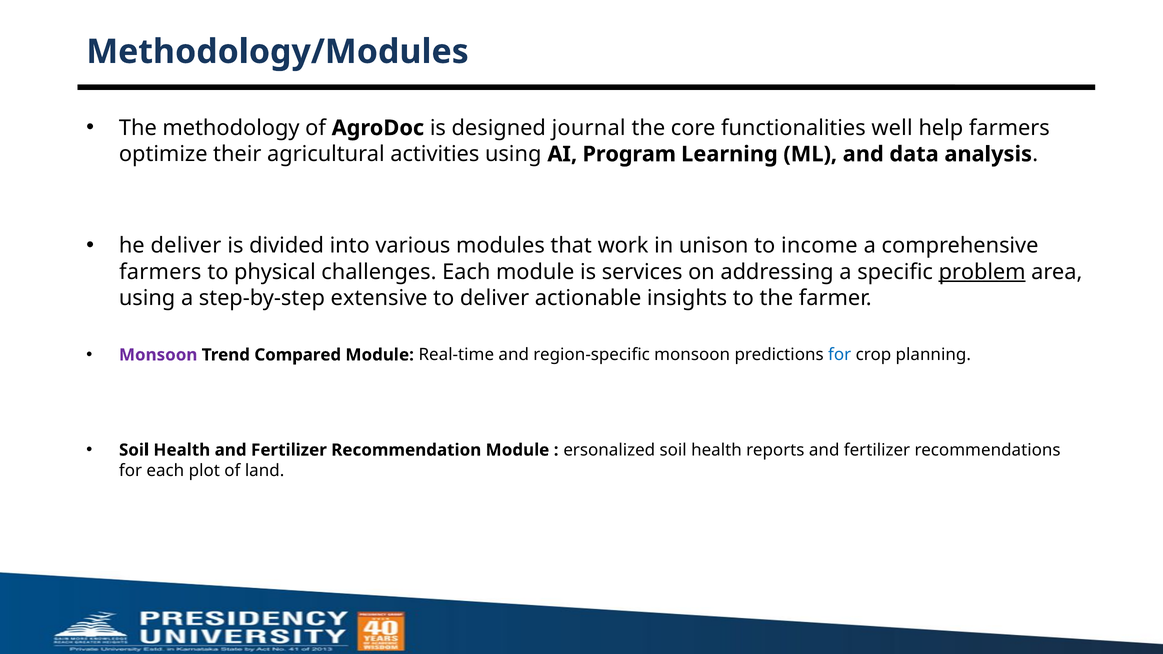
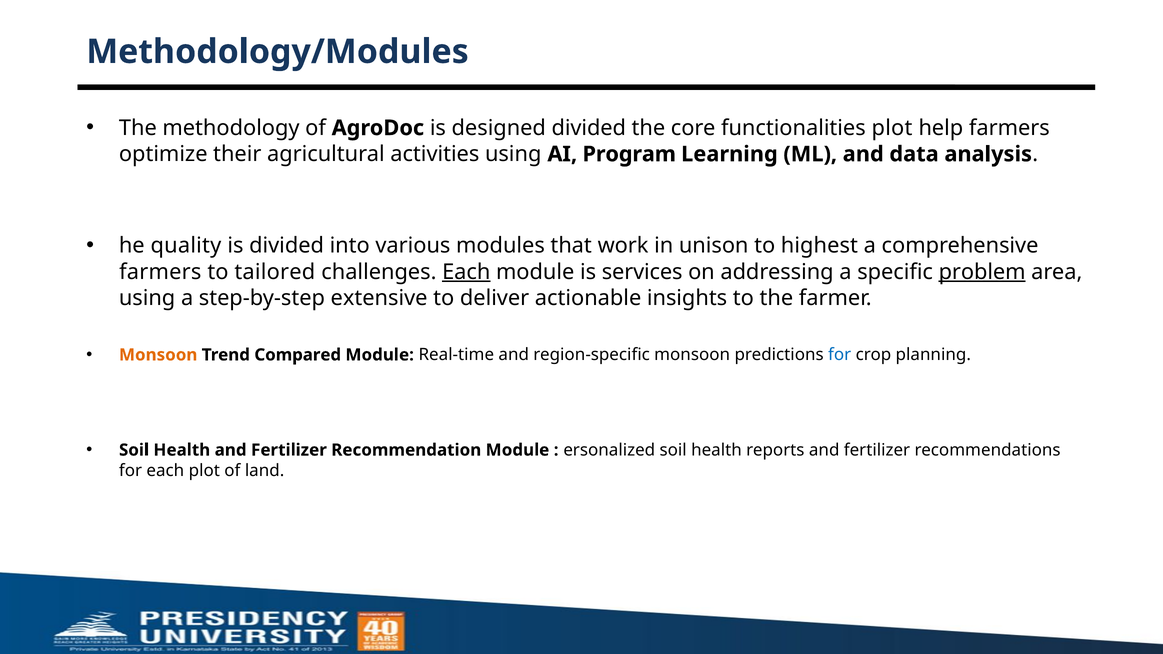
designed journal: journal -> divided
functionalities well: well -> plot
he deliver: deliver -> quality
income: income -> highest
physical: physical -> tailored
Each at (466, 272) underline: none -> present
Monsoon at (158, 355) colour: purple -> orange
